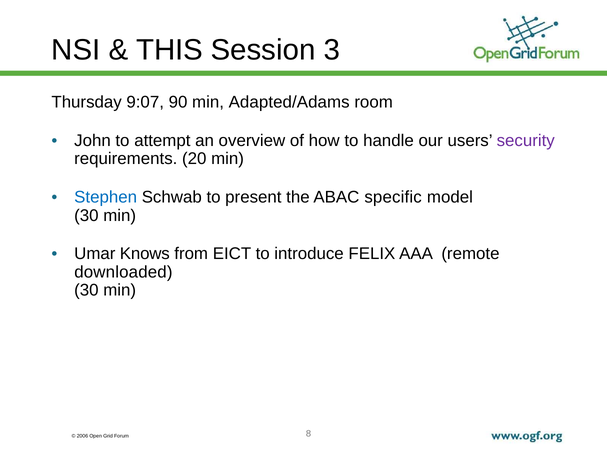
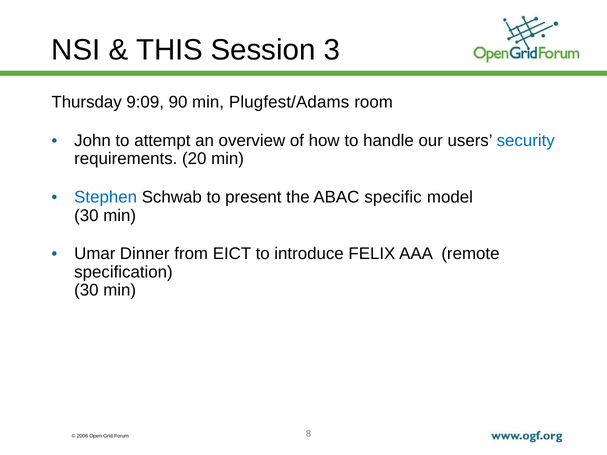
9:07: 9:07 -> 9:09
Adapted/Adams: Adapted/Adams -> Plugfest/Adams
security colour: purple -> blue
Knows: Knows -> Dinner
downloaded: downloaded -> specification
